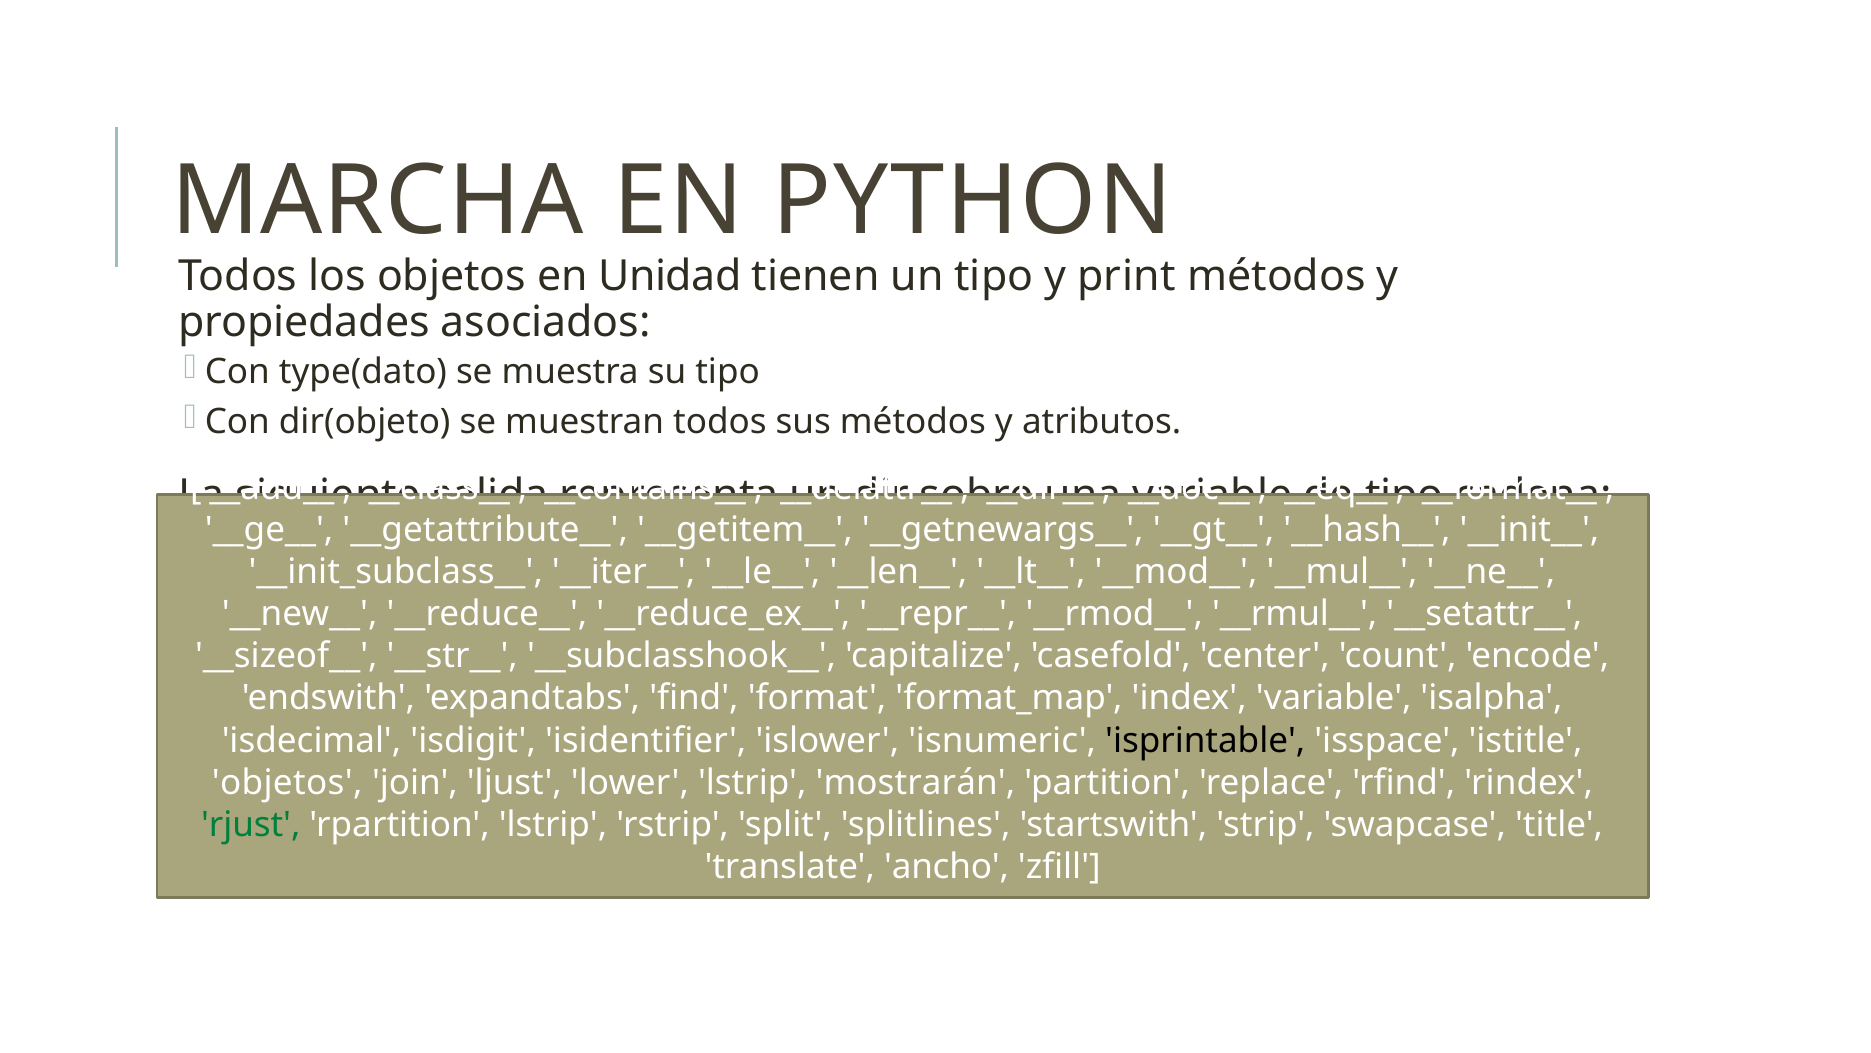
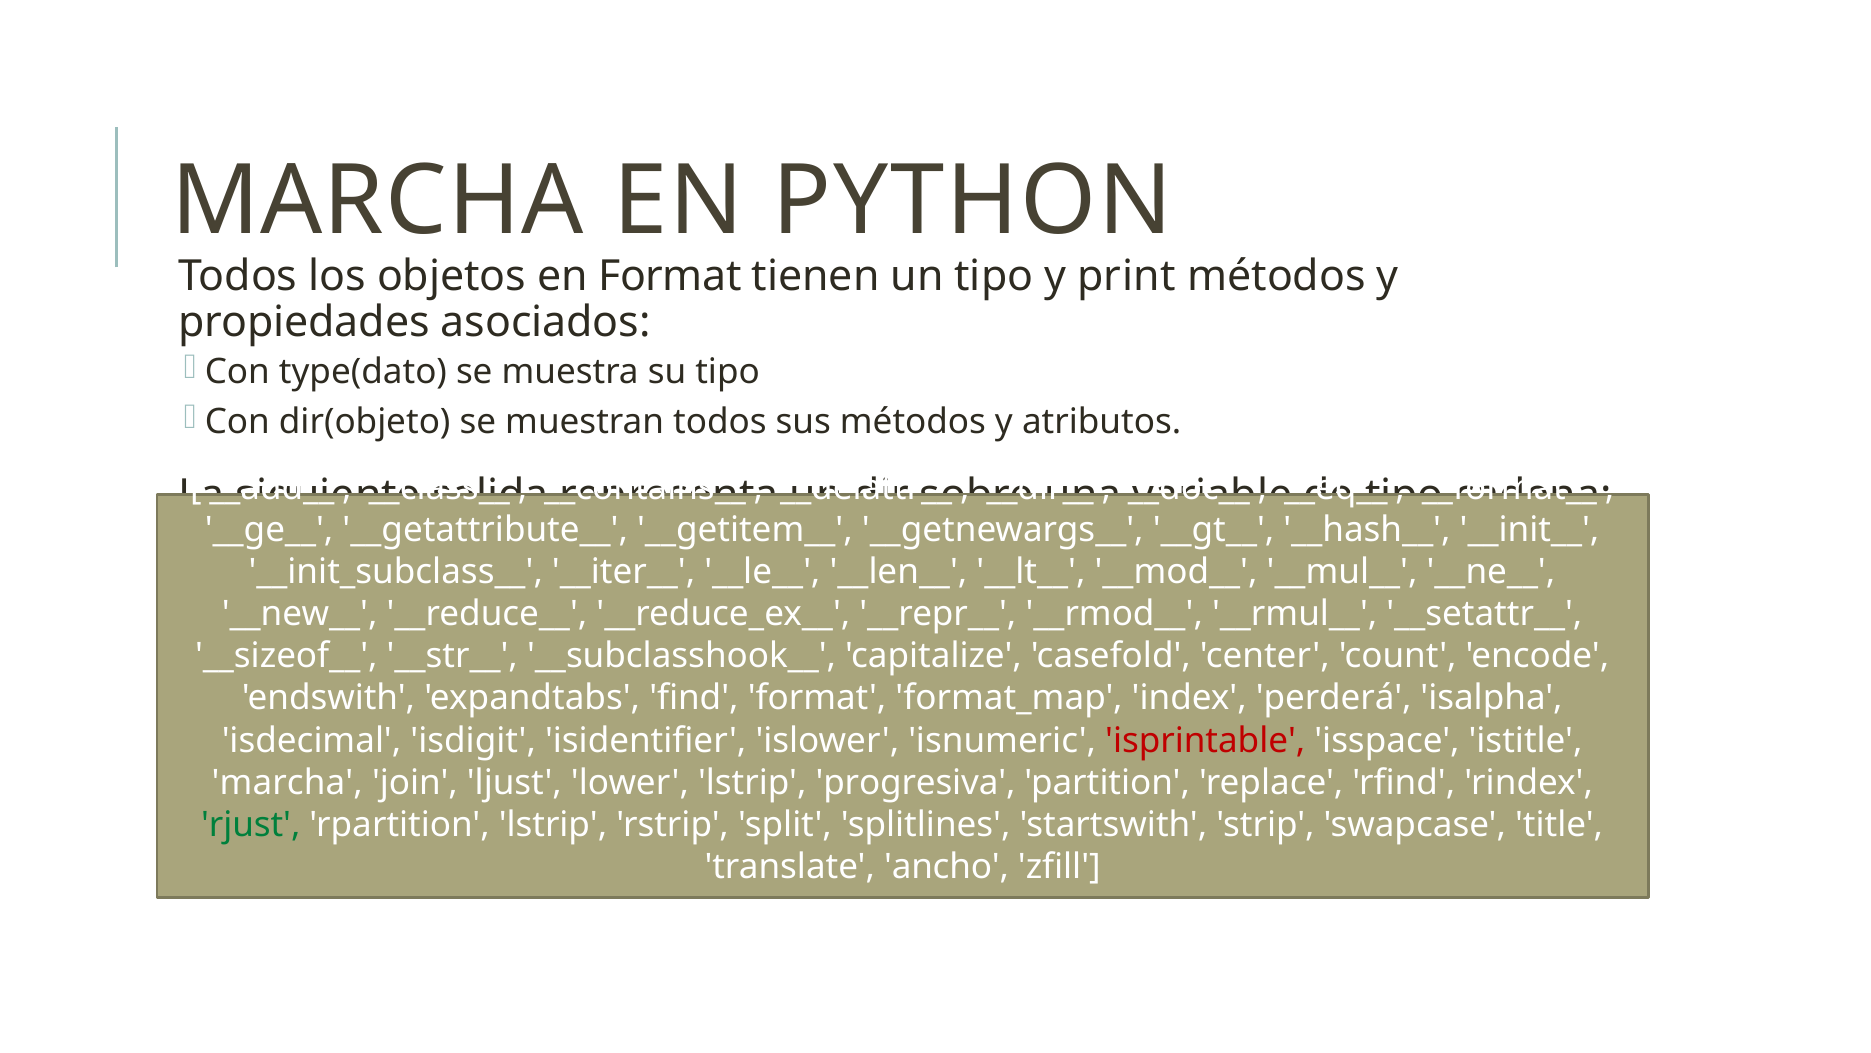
en Unidad: Unidad -> Format
index variable: variable -> perderá
isprintable colour: black -> red
objetos at (287, 782): objetos -> marcha
mostrarán: mostrarán -> progresiva
